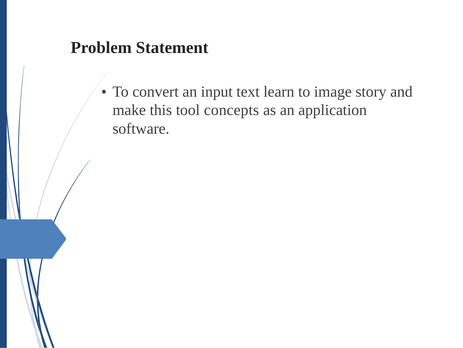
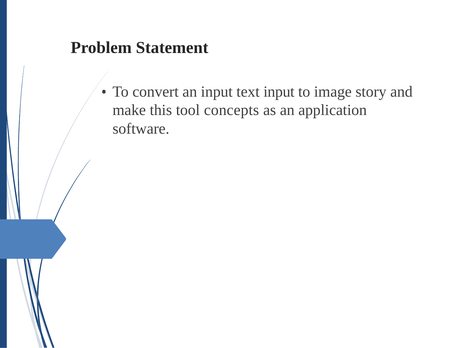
text learn: learn -> input
